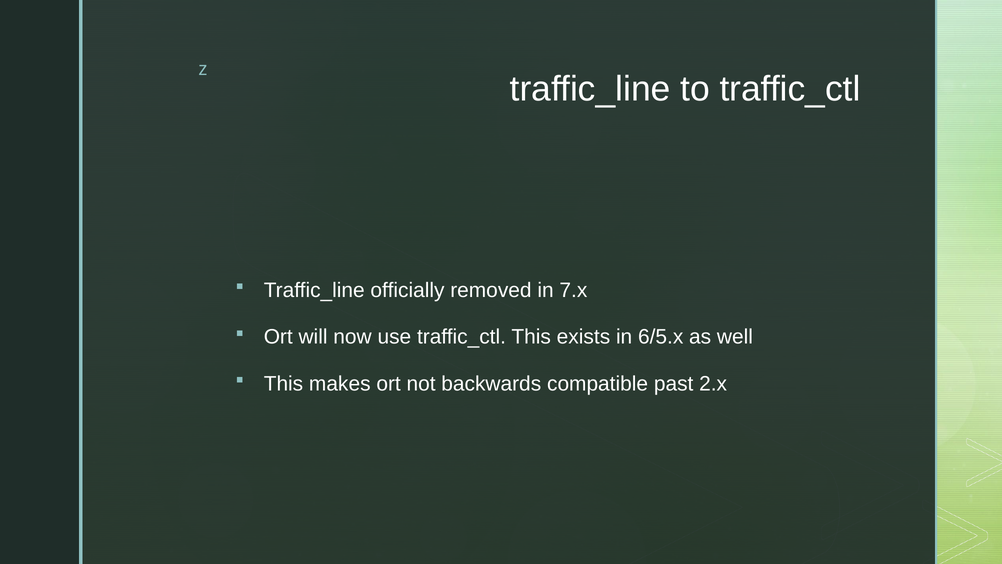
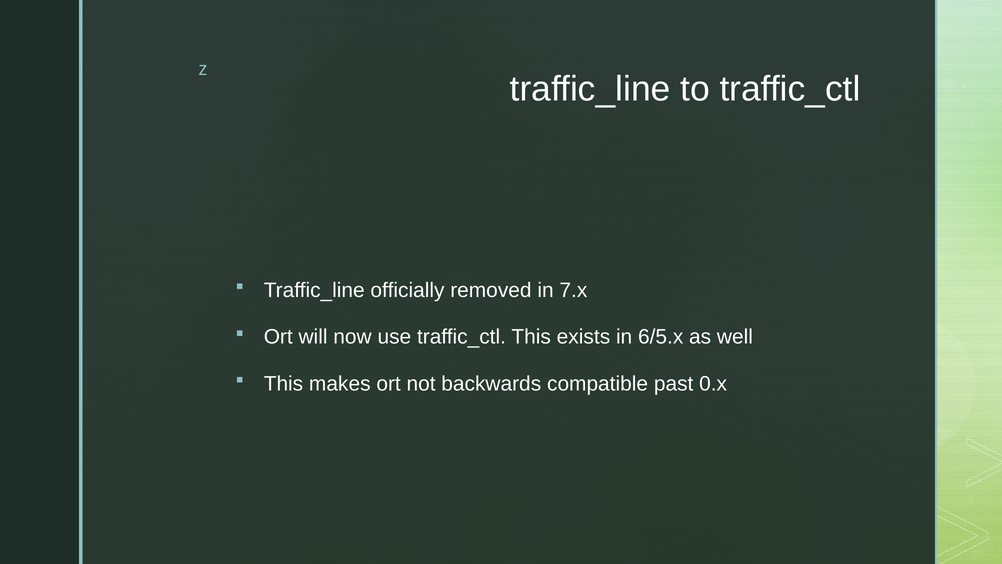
2.x: 2.x -> 0.x
